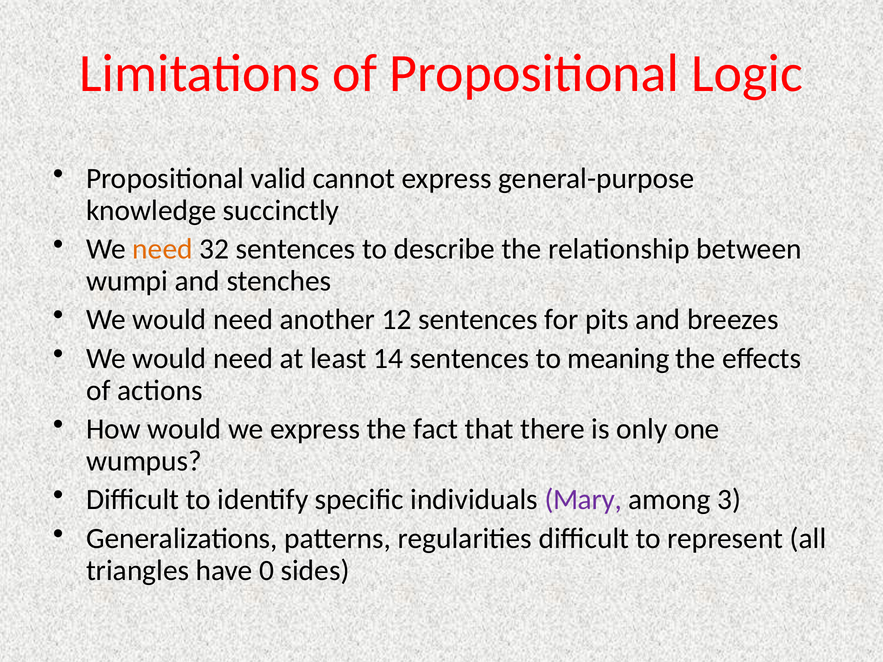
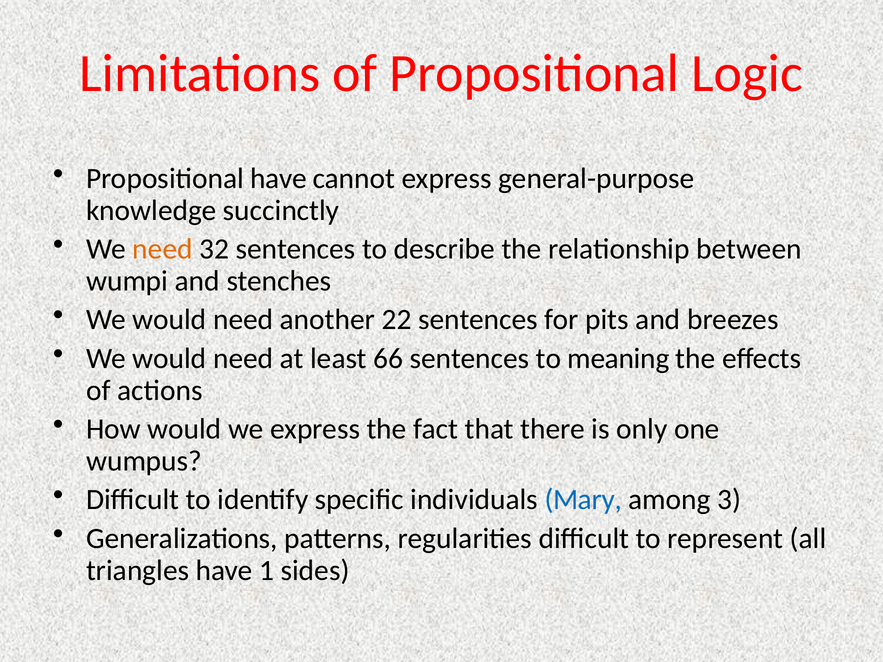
Propositional valid: valid -> have
12: 12 -> 22
14: 14 -> 66
Mary colour: purple -> blue
0: 0 -> 1
